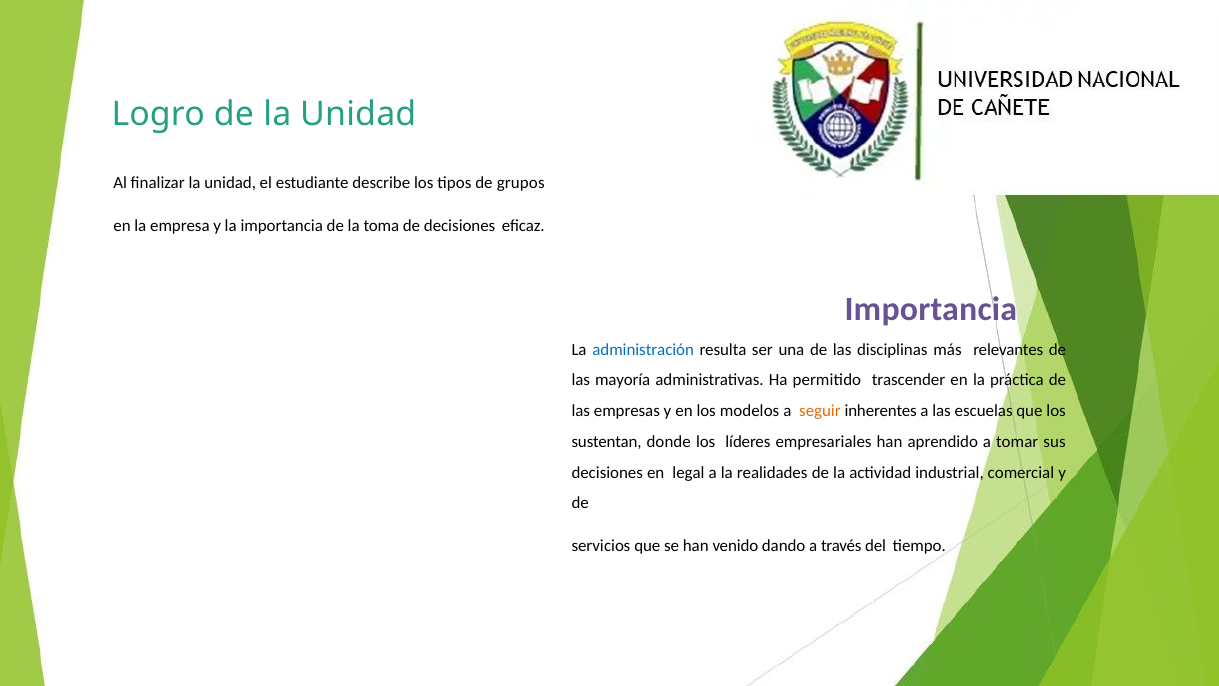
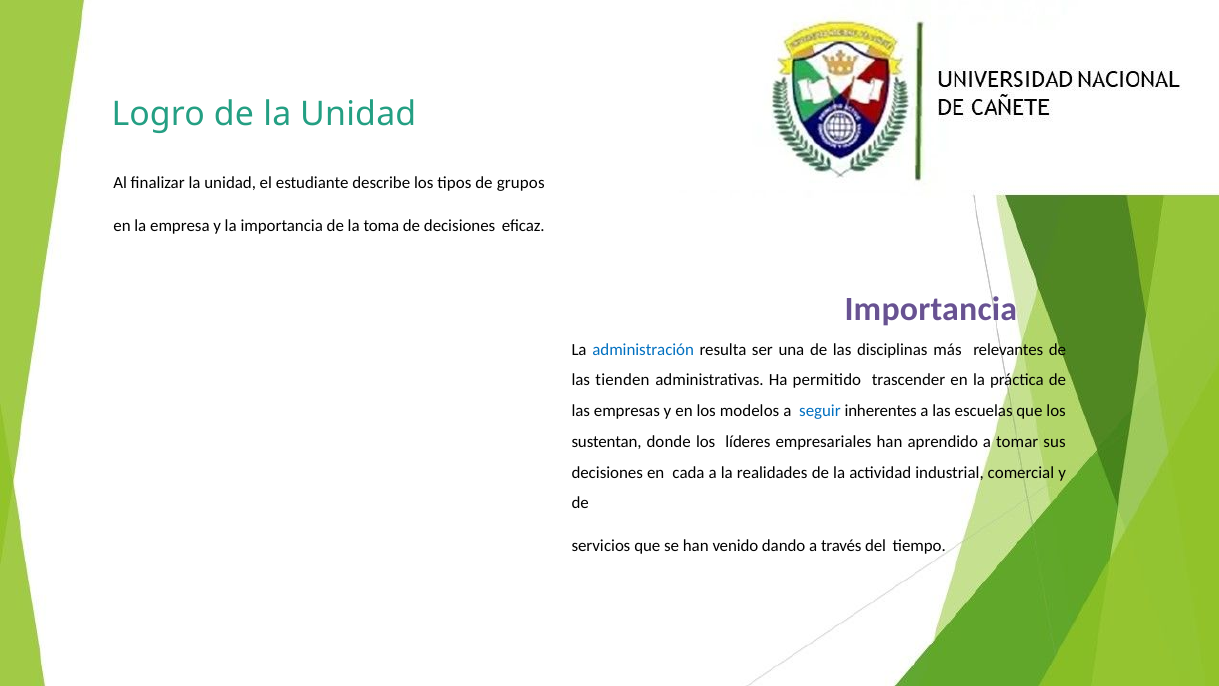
mayoría: mayoría -> tienden
seguir colour: orange -> blue
legal: legal -> cada
